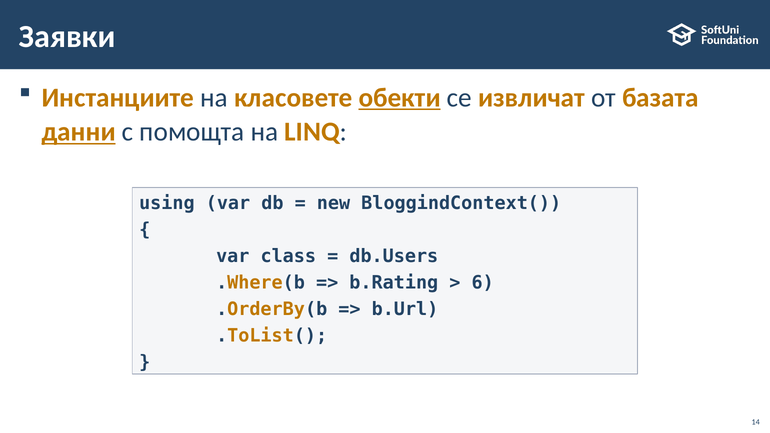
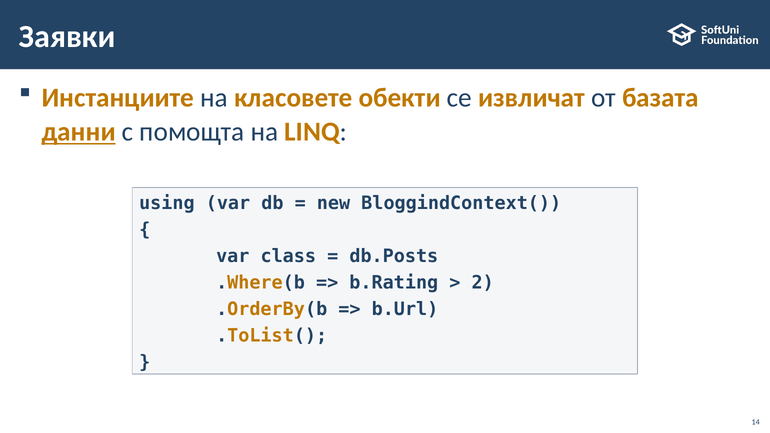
обекти underline: present -> none
db.Users: db.Users -> db.Posts
6: 6 -> 2
